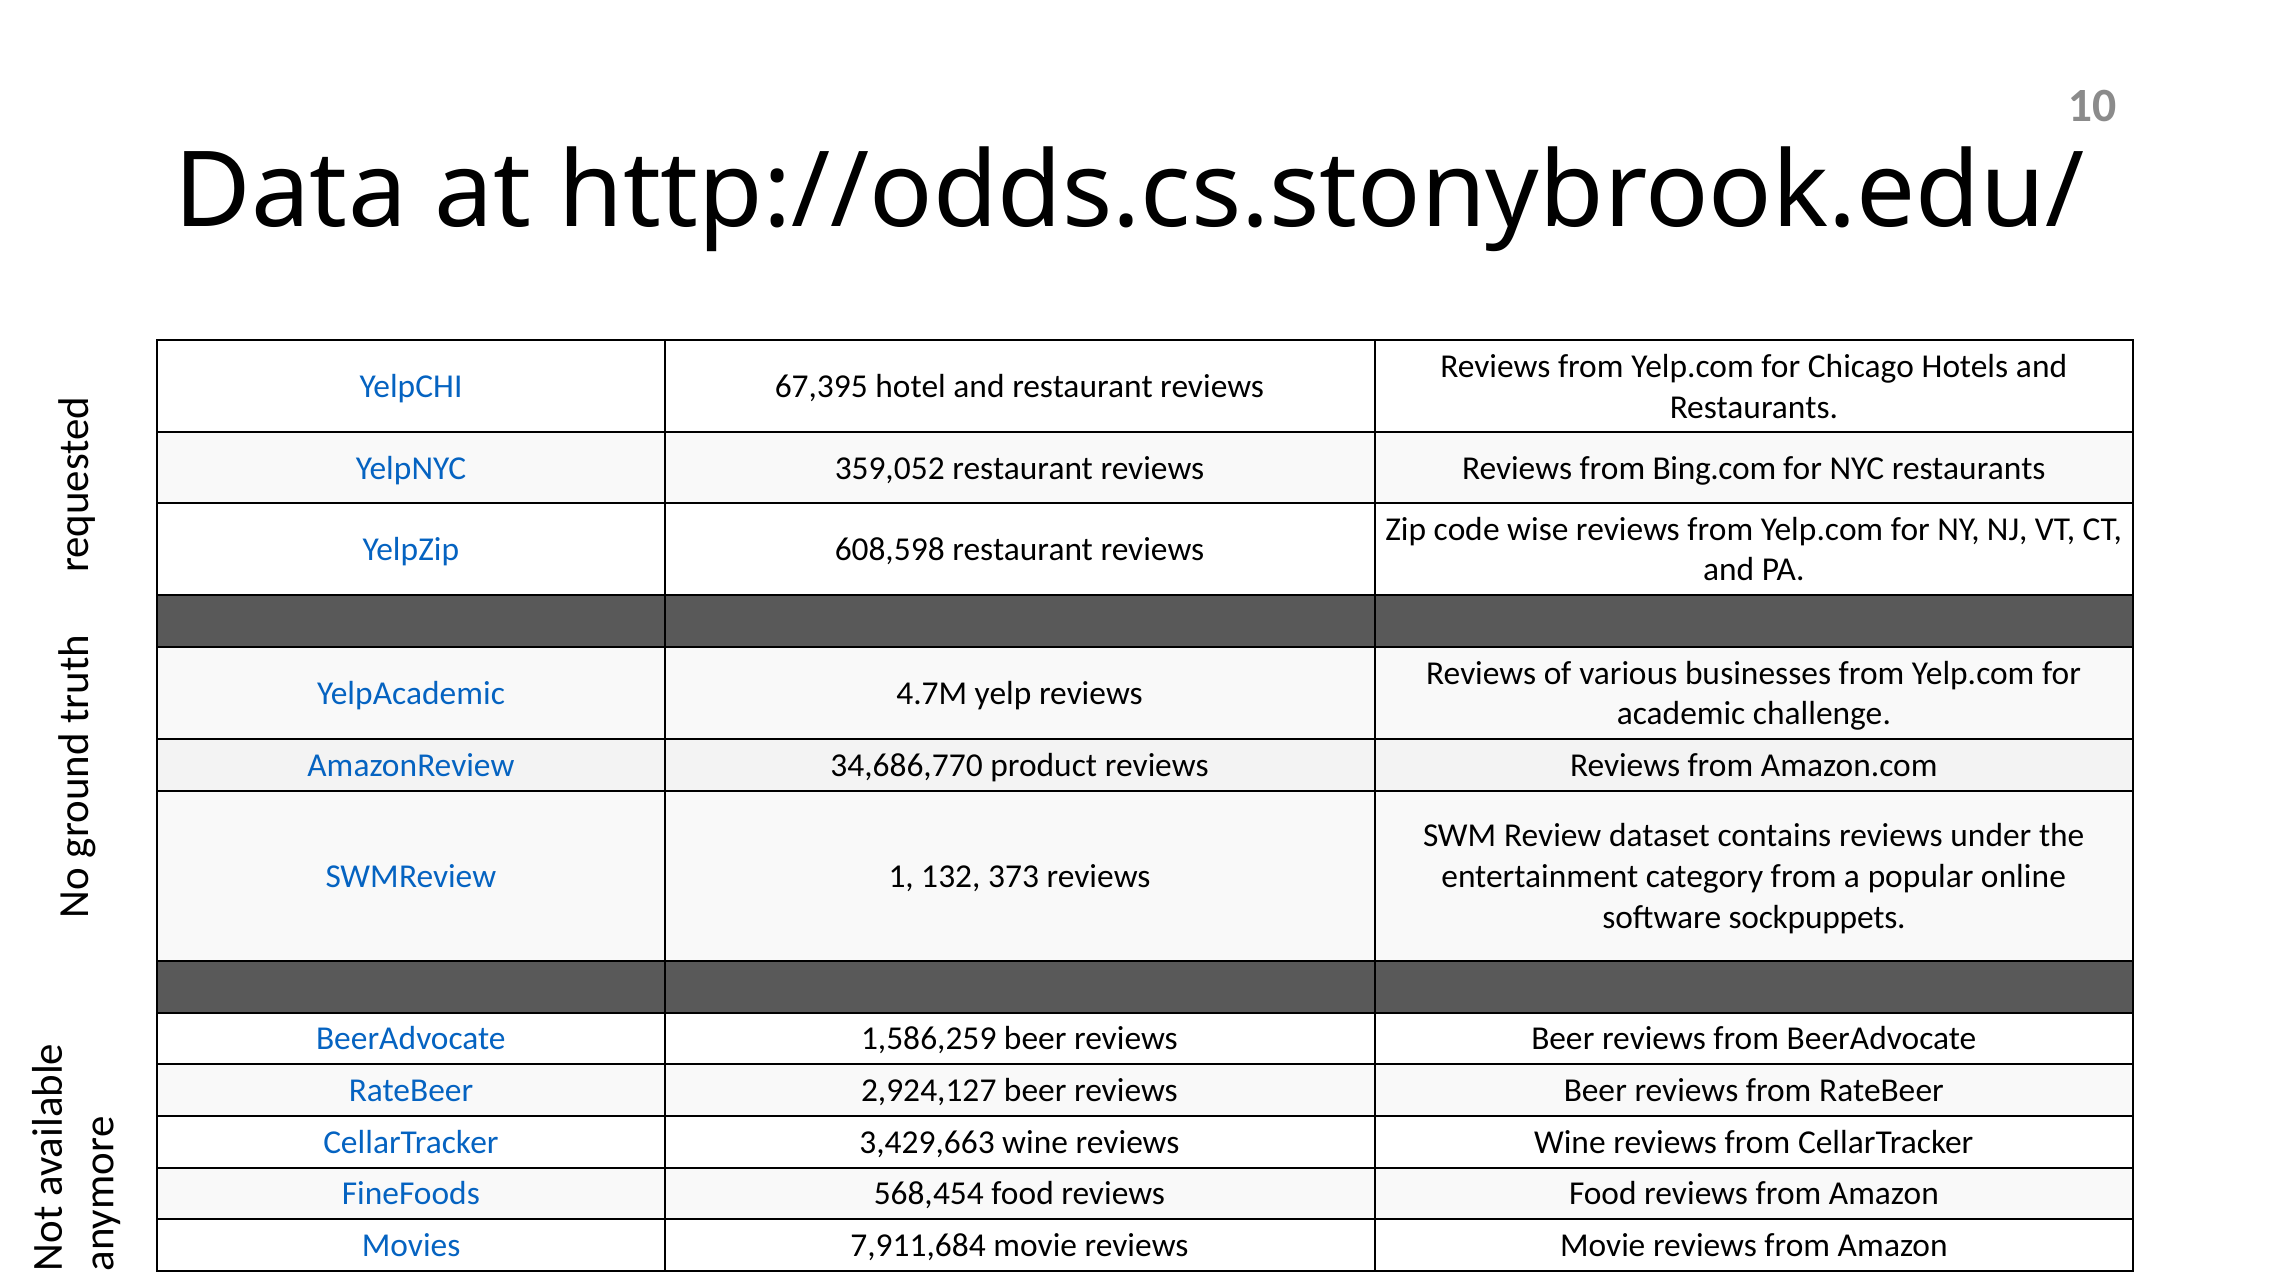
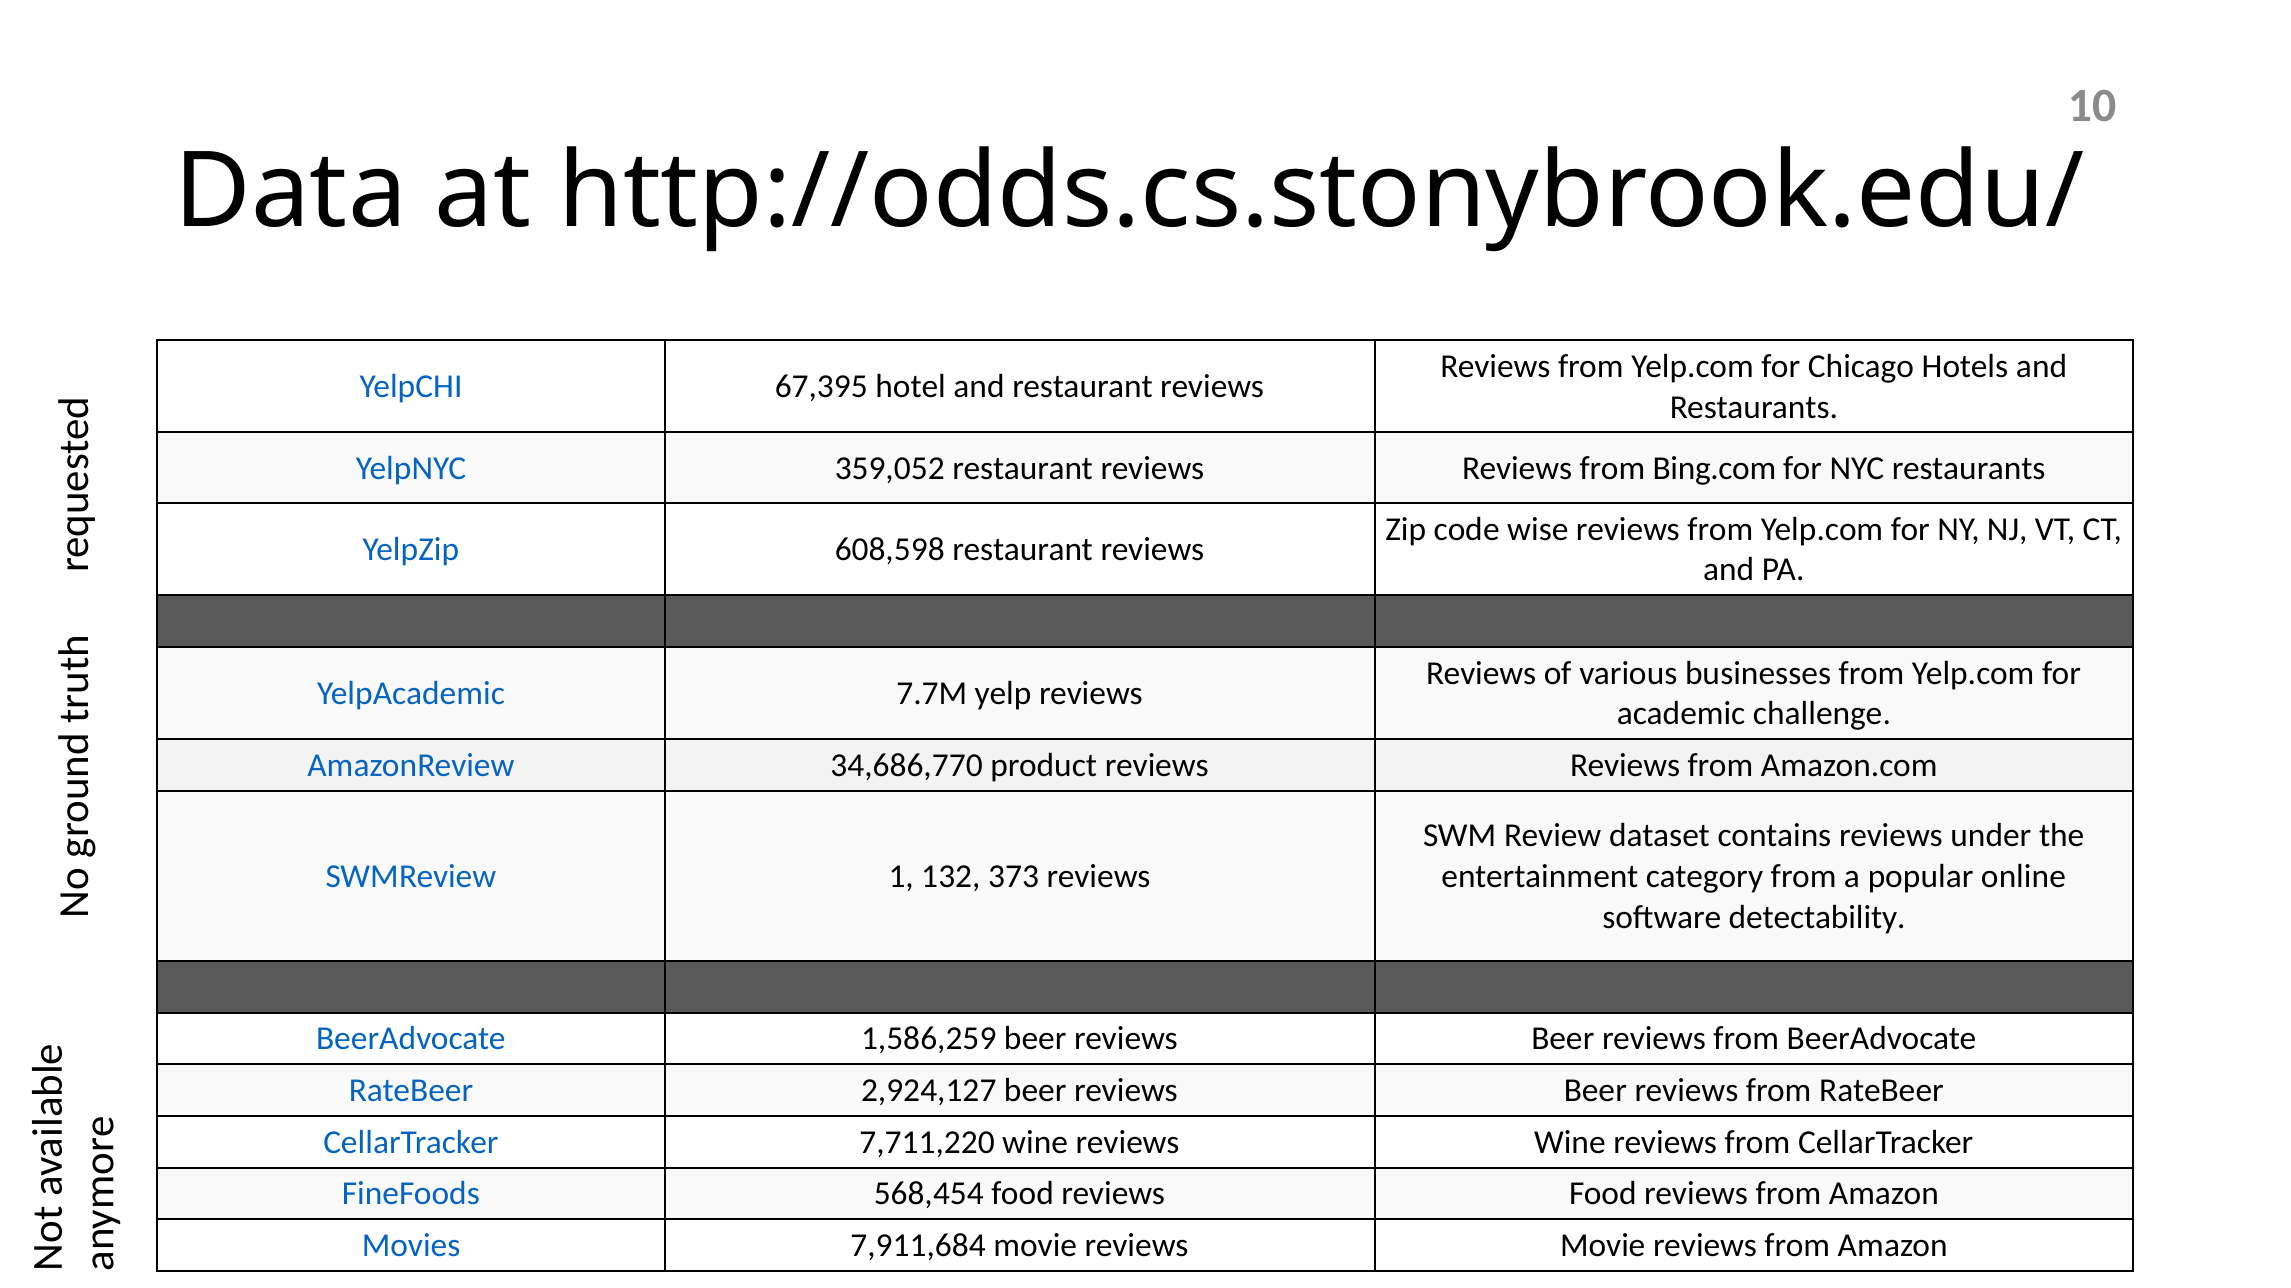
4.7M: 4.7M -> 7.7M
sockpuppets: sockpuppets -> detectability
3,429,663: 3,429,663 -> 7,711,220
